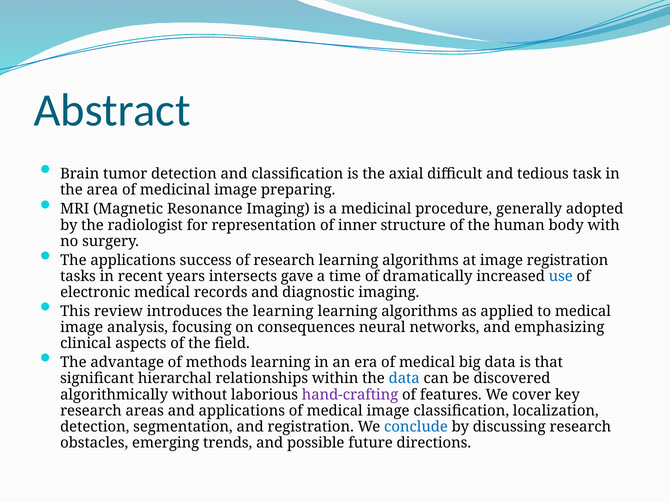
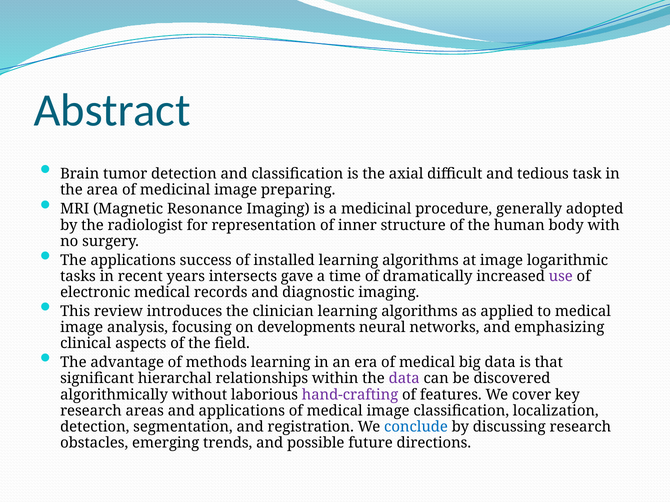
of research: research -> installed
image registration: registration -> logarithmic
use colour: blue -> purple
the learning: learning -> clinician
consequences: consequences -> developments
data at (404, 379) colour: blue -> purple
